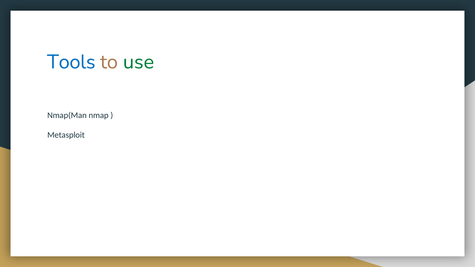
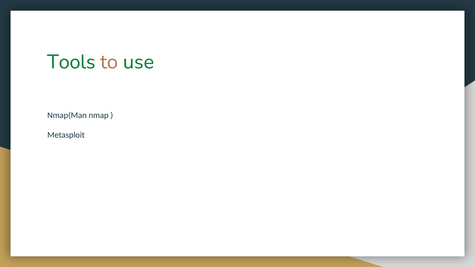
Tools colour: blue -> green
